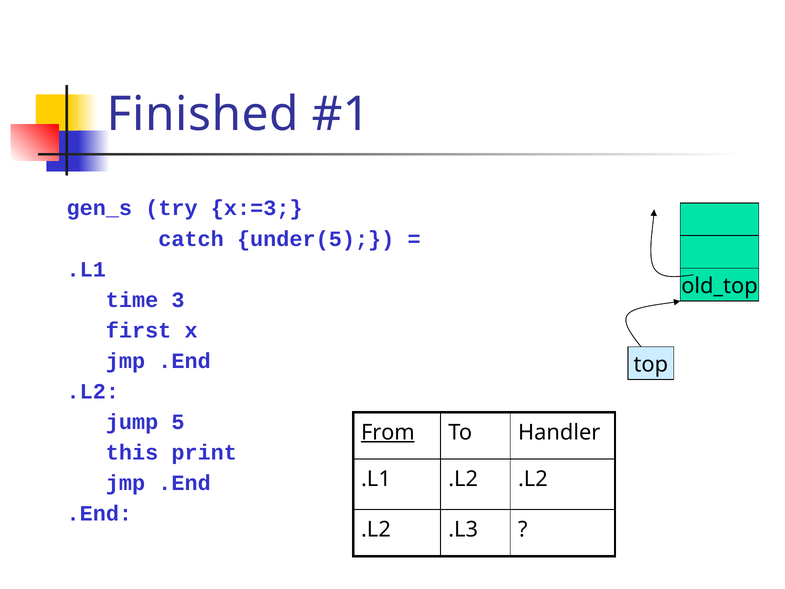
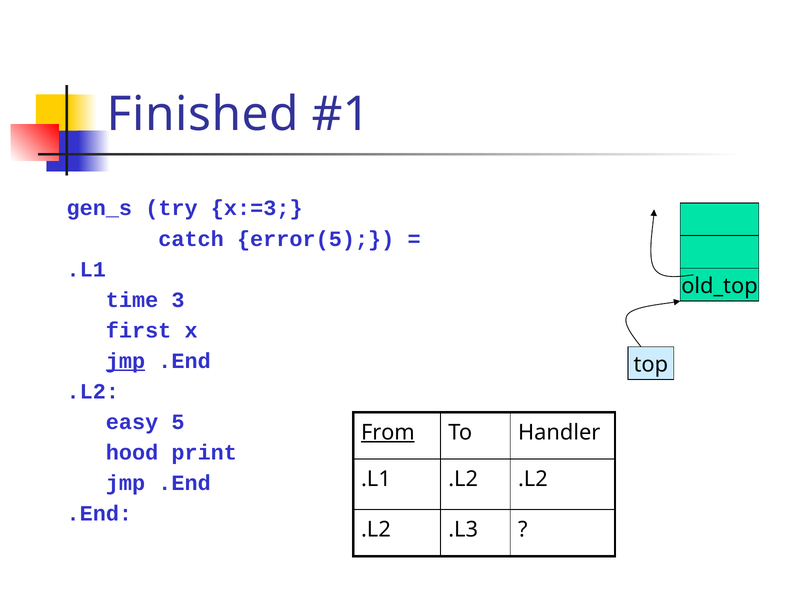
under(5: under(5 -> error(5
jmp at (125, 361) underline: none -> present
jump: jump -> easy
this: this -> hood
